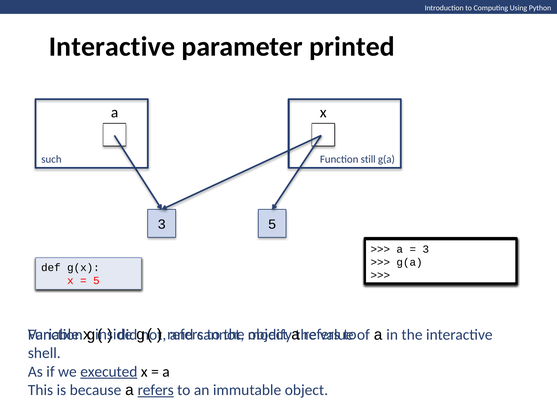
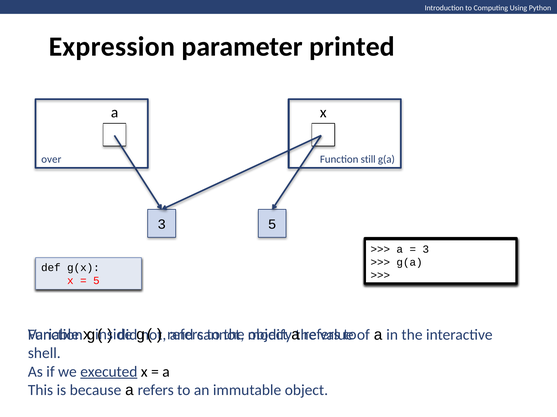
Interactive at (112, 47): Interactive -> Expression
such: such -> over
refers at (156, 391) underline: present -> none
